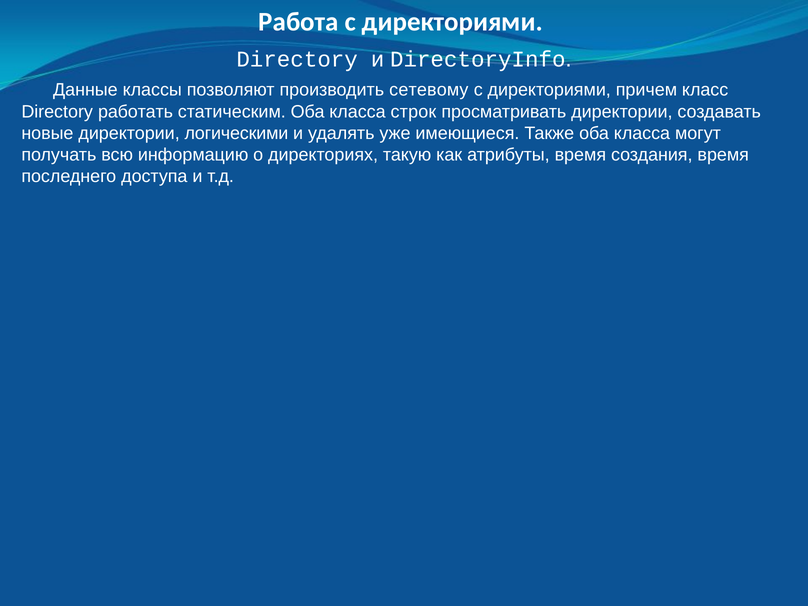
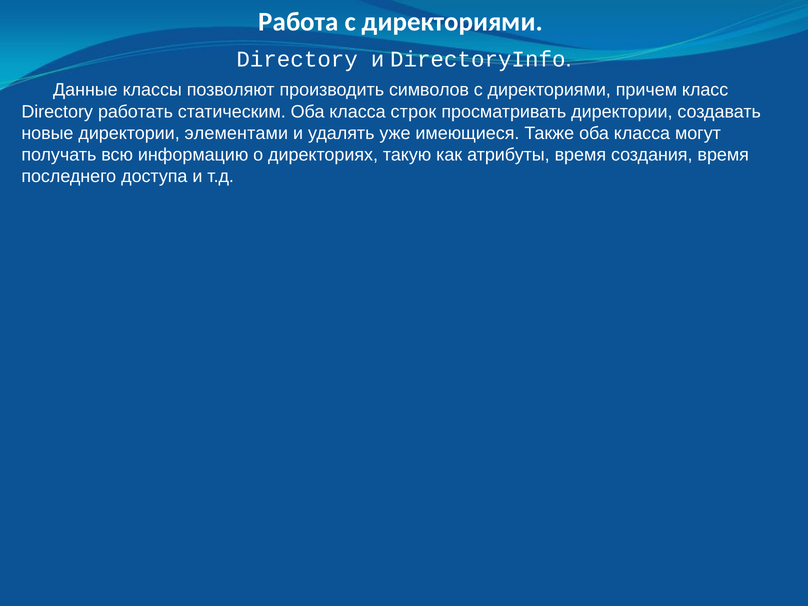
сетевому: сетевому -> символов
логическими: логическими -> элементами
